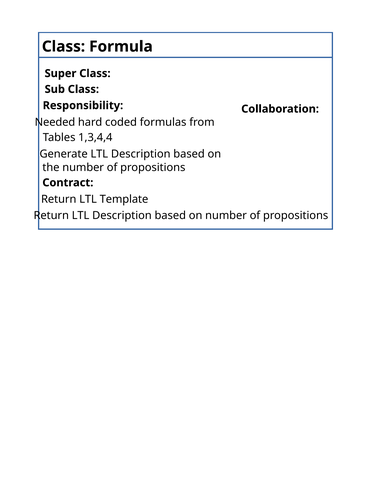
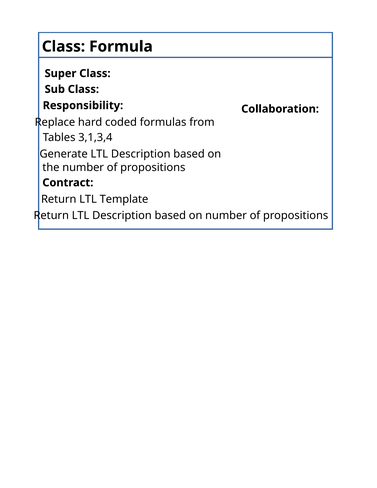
Needed: Needed -> Replace
1,3,4,4: 1,3,4,4 -> 3,1,3,4
